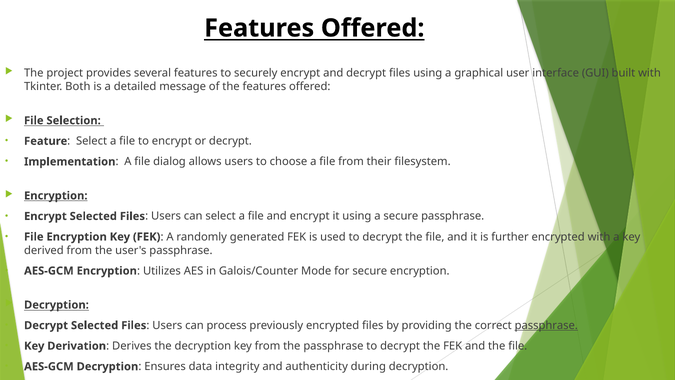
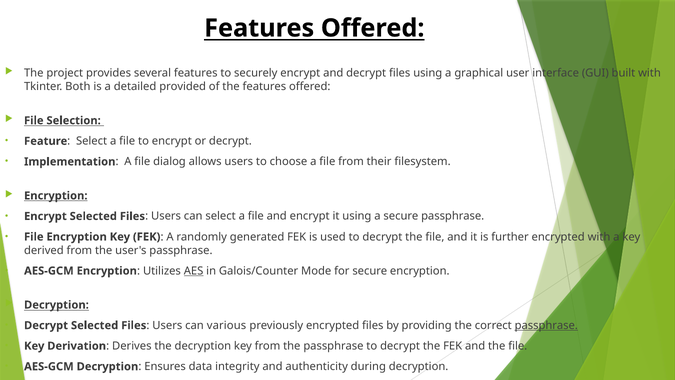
message: message -> provided
AES underline: none -> present
process: process -> various
